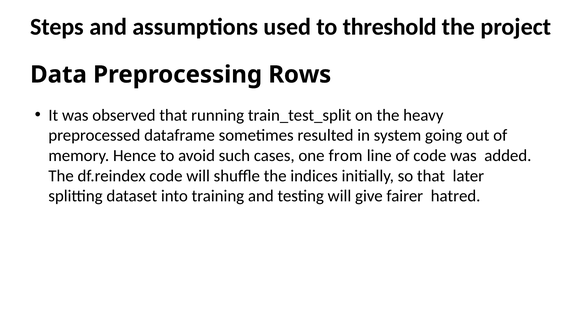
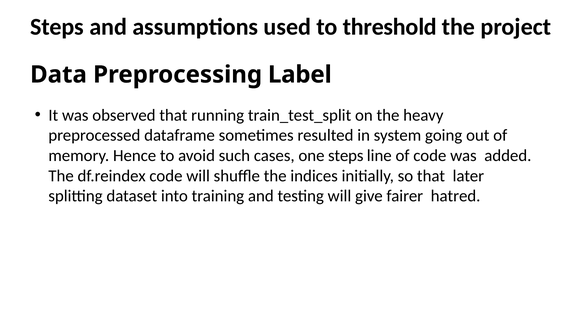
Rows: Rows -> Label
one from: from -> steps
